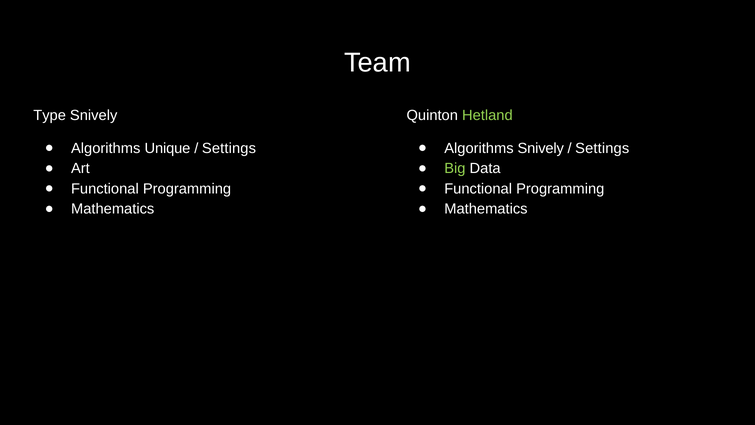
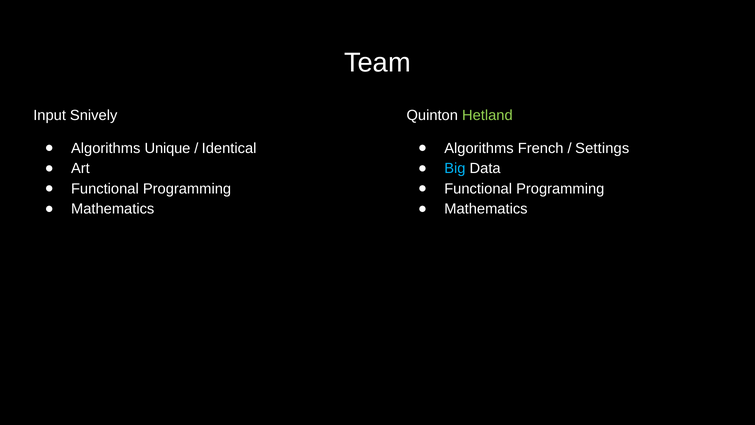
Type: Type -> Input
Settings at (229, 148): Settings -> Identical
Algorithms Snively: Snively -> French
Big colour: light green -> light blue
